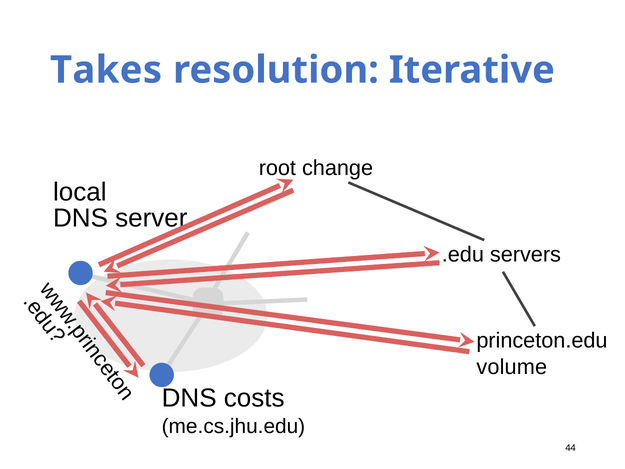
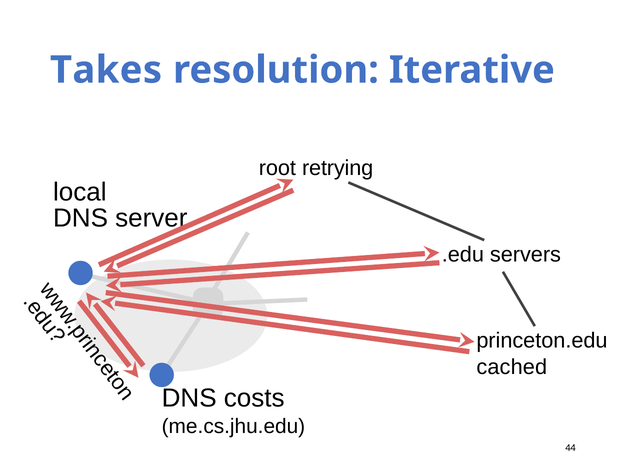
change: change -> retrying
volume: volume -> cached
